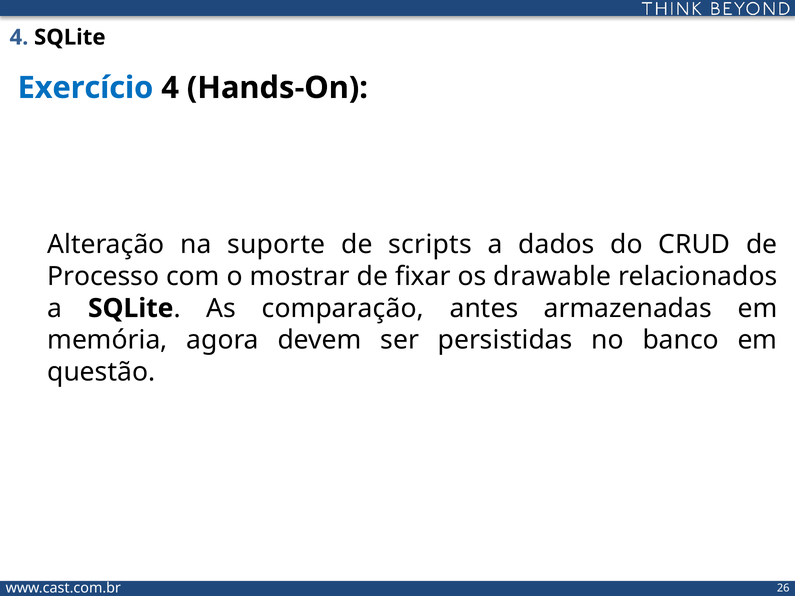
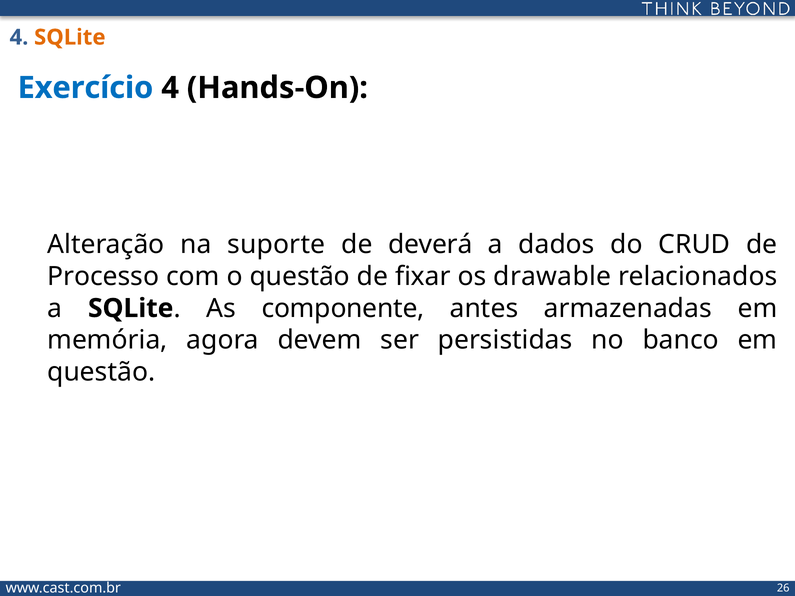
SQLite at (70, 37) colour: black -> orange
scripts: scripts -> deverá
o mostrar: mostrar -> questão
comparação: comparação -> componente
